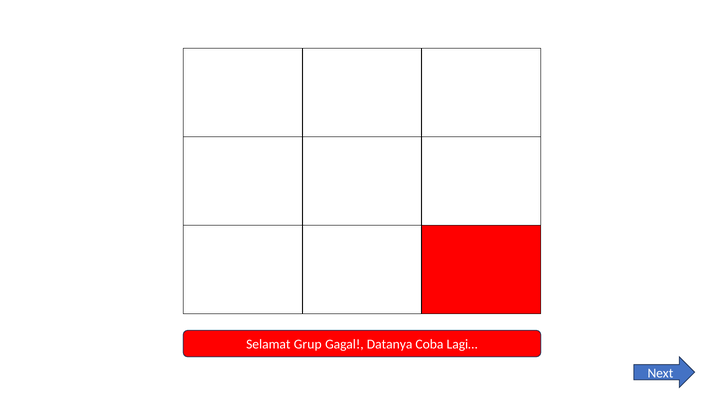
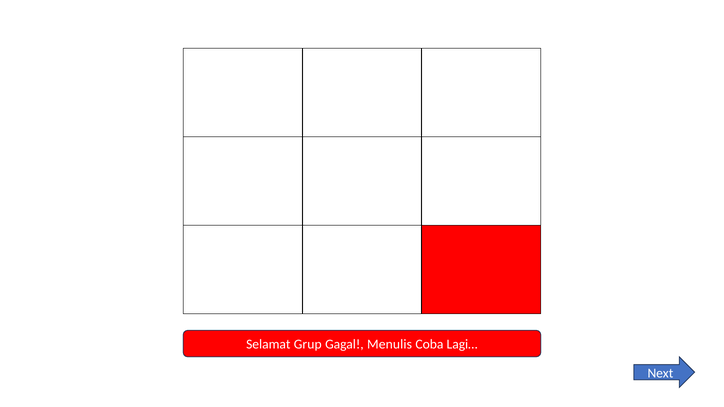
Datanya: Datanya -> Menulis
